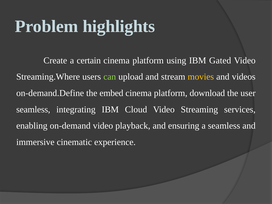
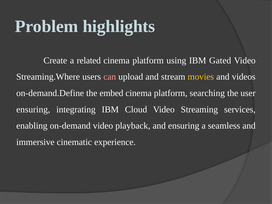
certain: certain -> related
can colour: light green -> pink
download: download -> searching
seamless at (33, 109): seamless -> ensuring
